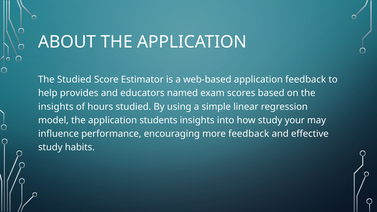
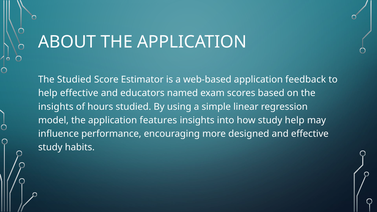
help provides: provides -> effective
students: students -> features
study your: your -> help
more feedback: feedback -> designed
